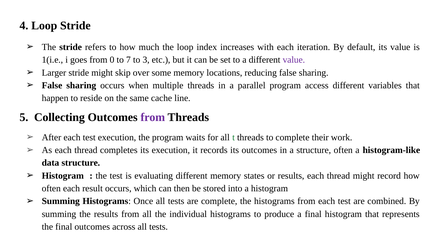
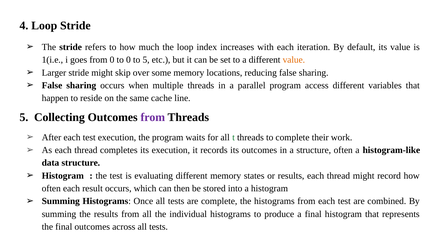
to 7: 7 -> 0
to 3: 3 -> 5
value at (294, 60) colour: purple -> orange
